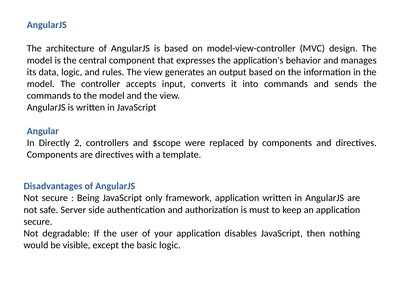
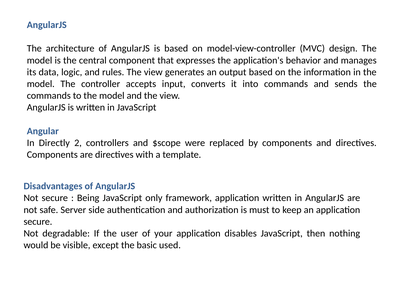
basic logic: logic -> used
